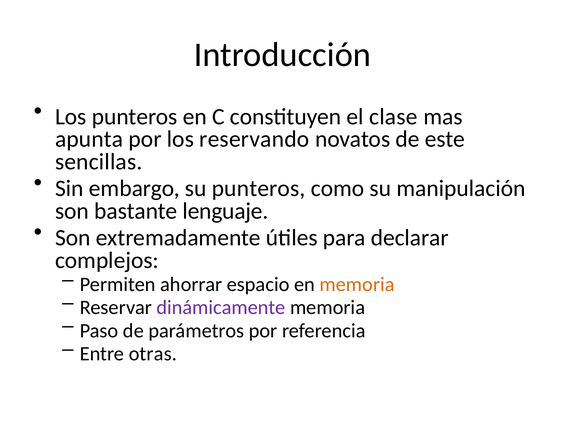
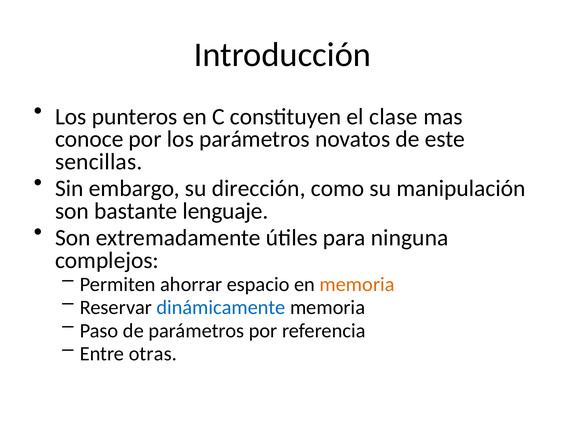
apunta: apunta -> conoce
los reservando: reservando -> parámetros
su punteros: punteros -> dirección
declarar: declarar -> ninguna
dinámicamente colour: purple -> blue
